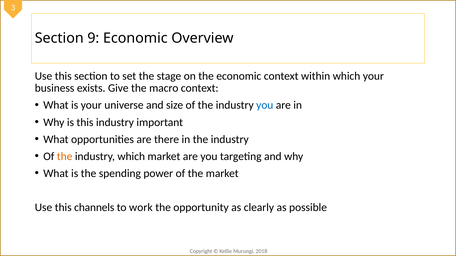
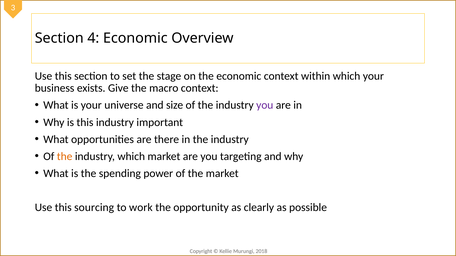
9: 9 -> 4
you at (265, 105) colour: blue -> purple
channels: channels -> sourcing
